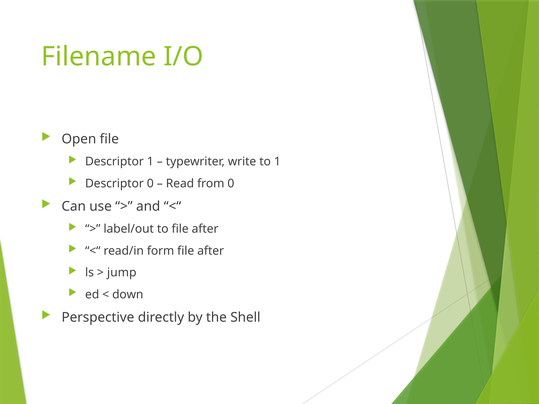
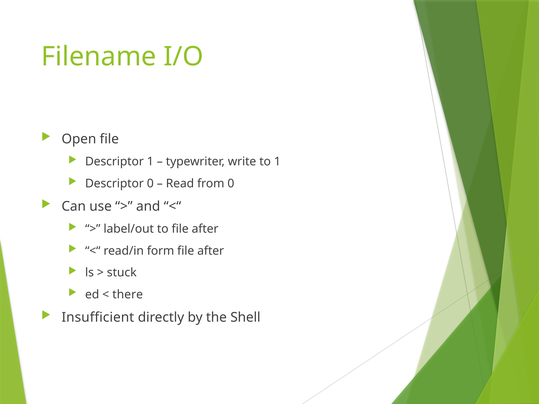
jump: jump -> stuck
down: down -> there
Perspective: Perspective -> Insufficient
